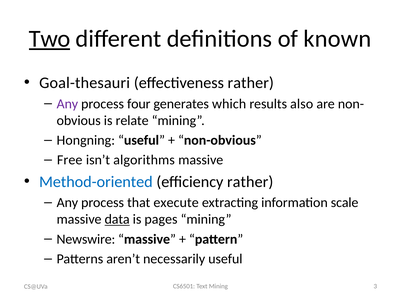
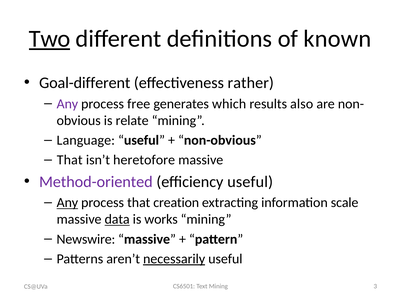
Goal-thesauri: Goal-thesauri -> Goal-different
four: four -> free
Hongning: Hongning -> Language
Free at (70, 160): Free -> That
algorithms: algorithms -> heretofore
Method-oriented colour: blue -> purple
efficiency rather: rather -> useful
Any at (67, 203) underline: none -> present
execute: execute -> creation
pages: pages -> works
necessarily underline: none -> present
